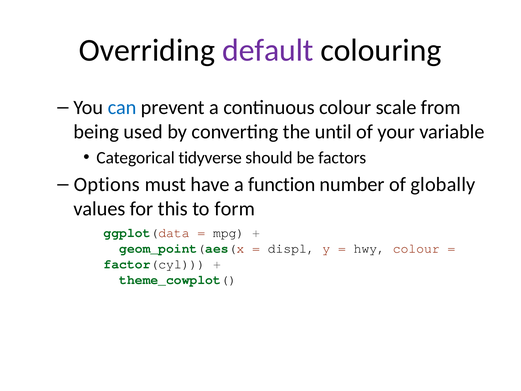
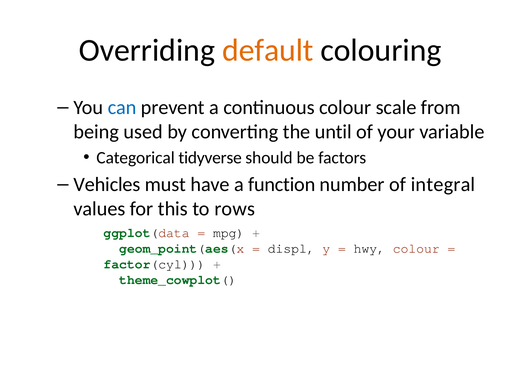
default colour: purple -> orange
Options: Options -> Vehicles
globally: globally -> integral
form: form -> rows
